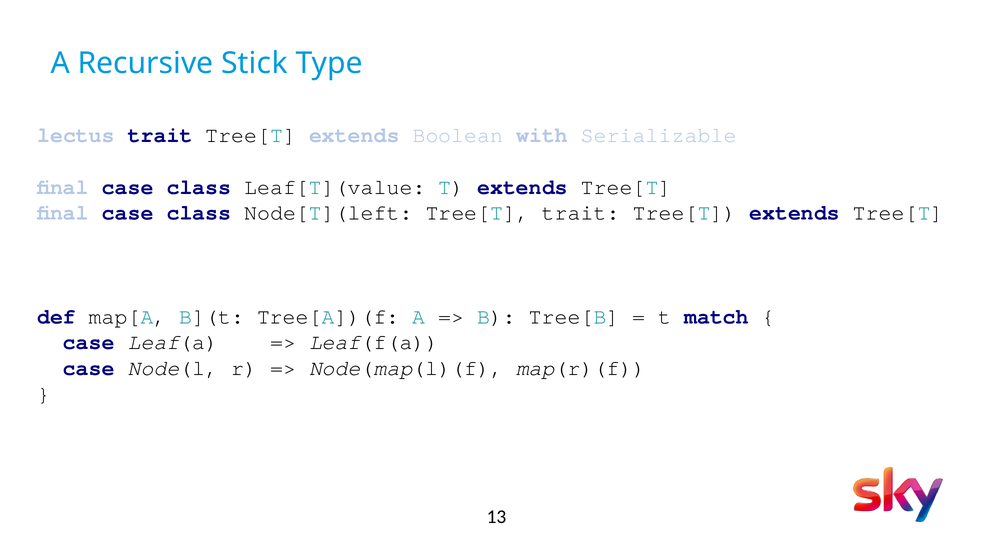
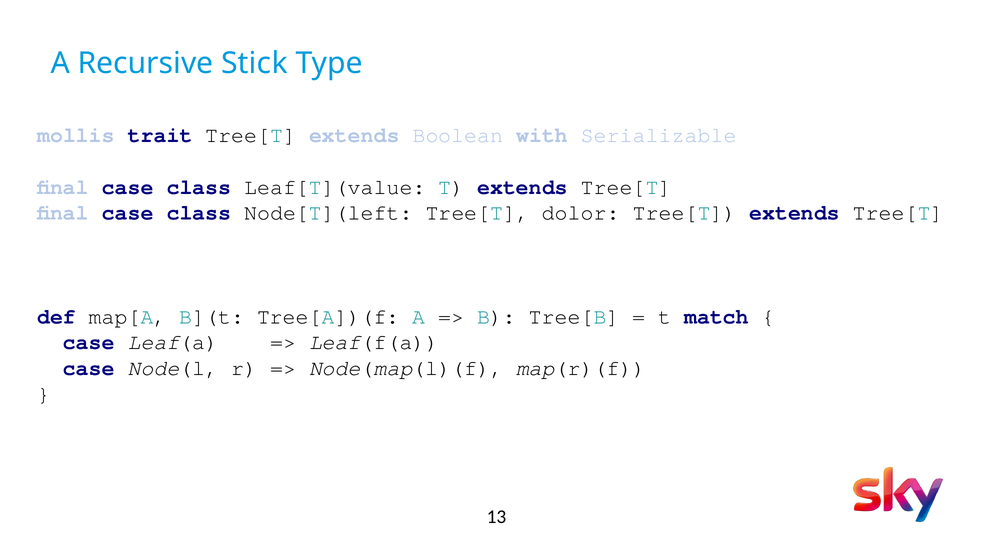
lectus: lectus -> mollis
Tree[T trait: trait -> dolor
